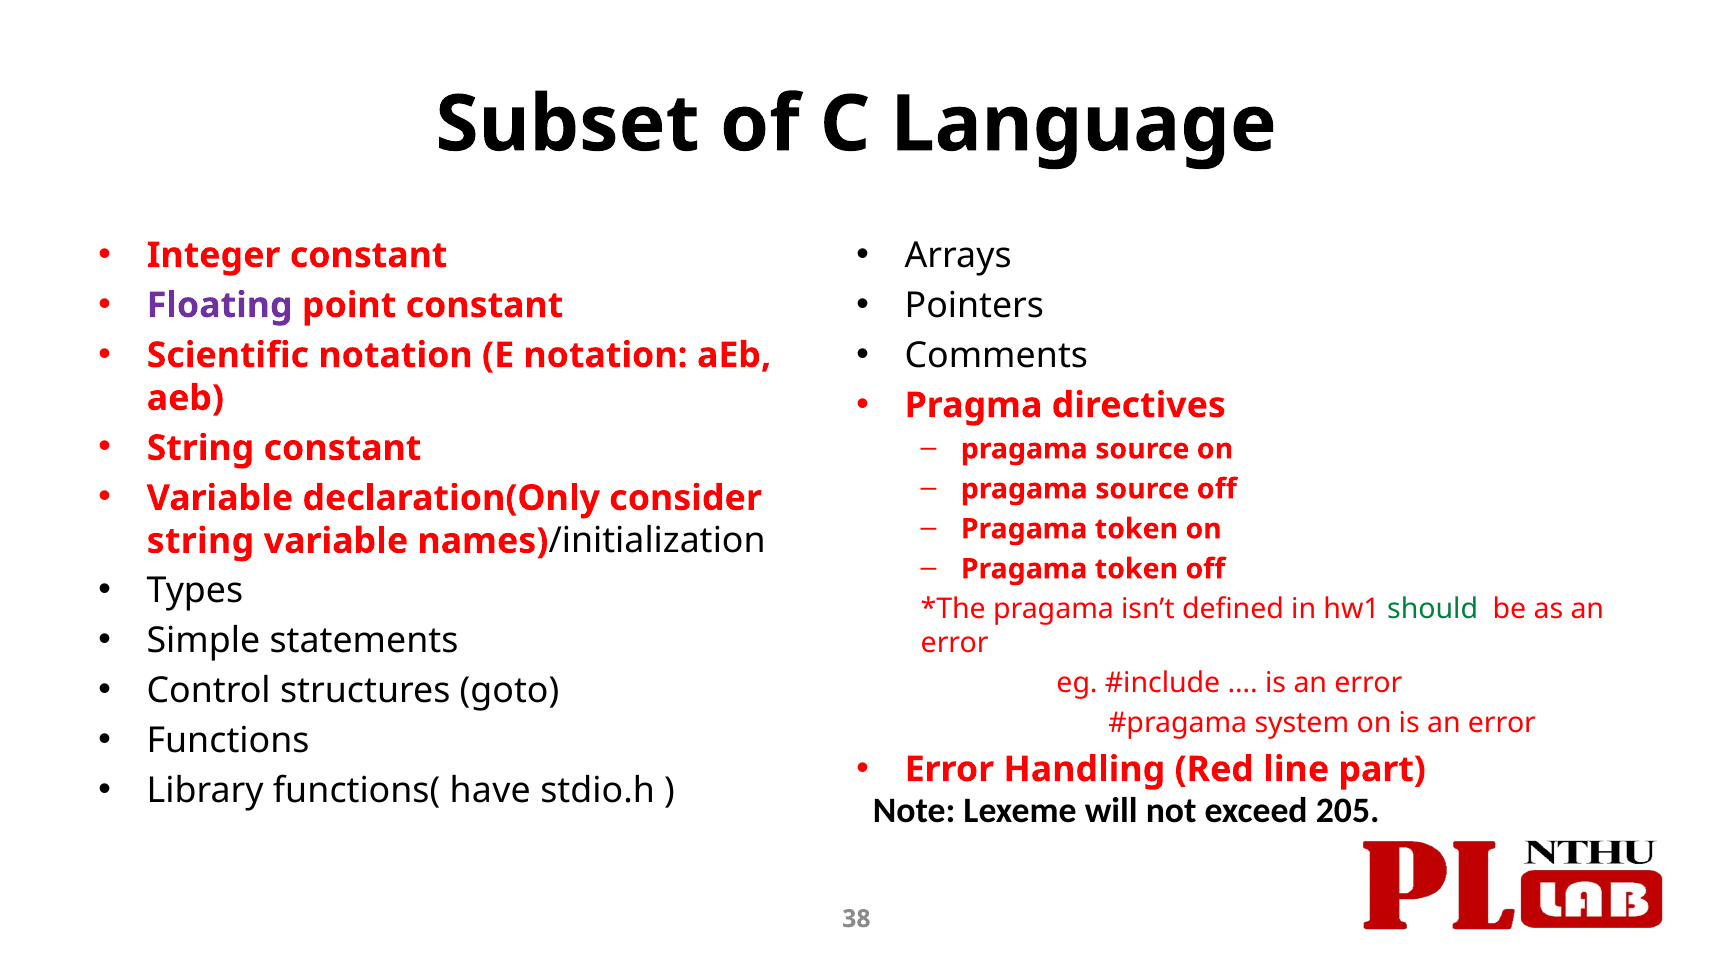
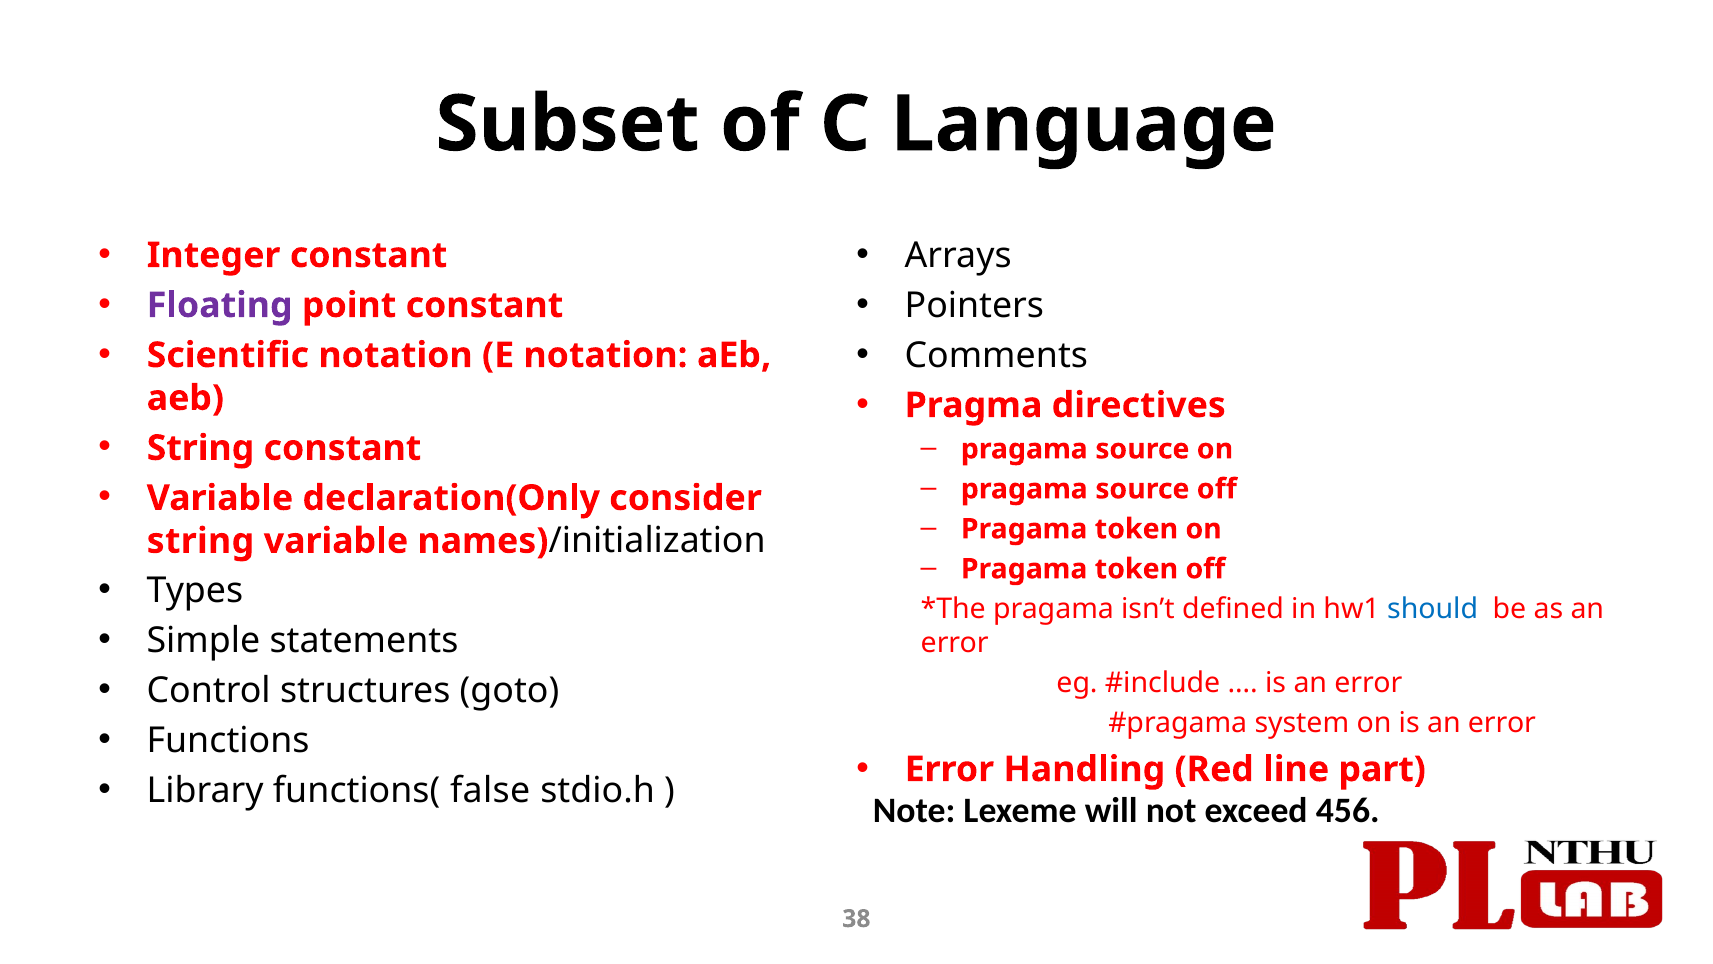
should colour: green -> blue
have: have -> false
205: 205 -> 456
